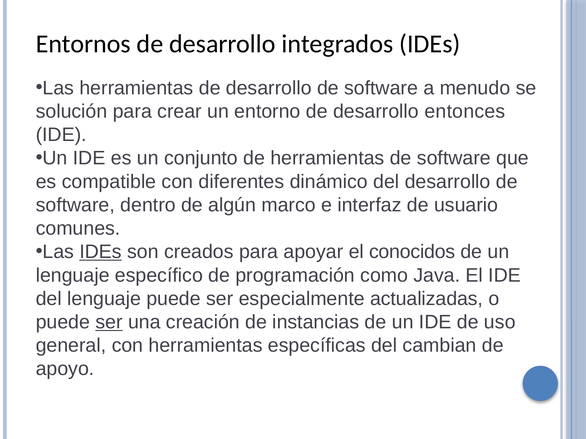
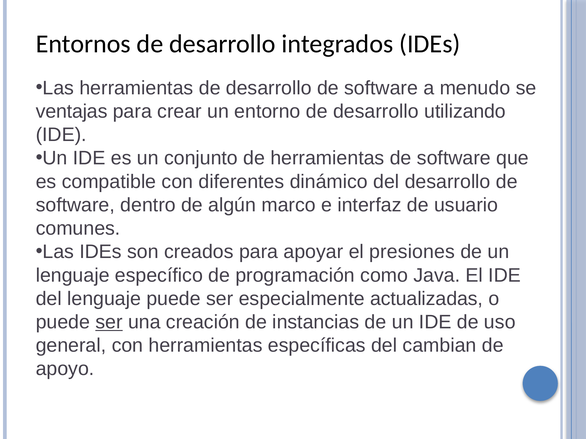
solución: solución -> ventajas
entonces: entonces -> utilizando
IDEs at (101, 252) underline: present -> none
conocidos: conocidos -> presiones
